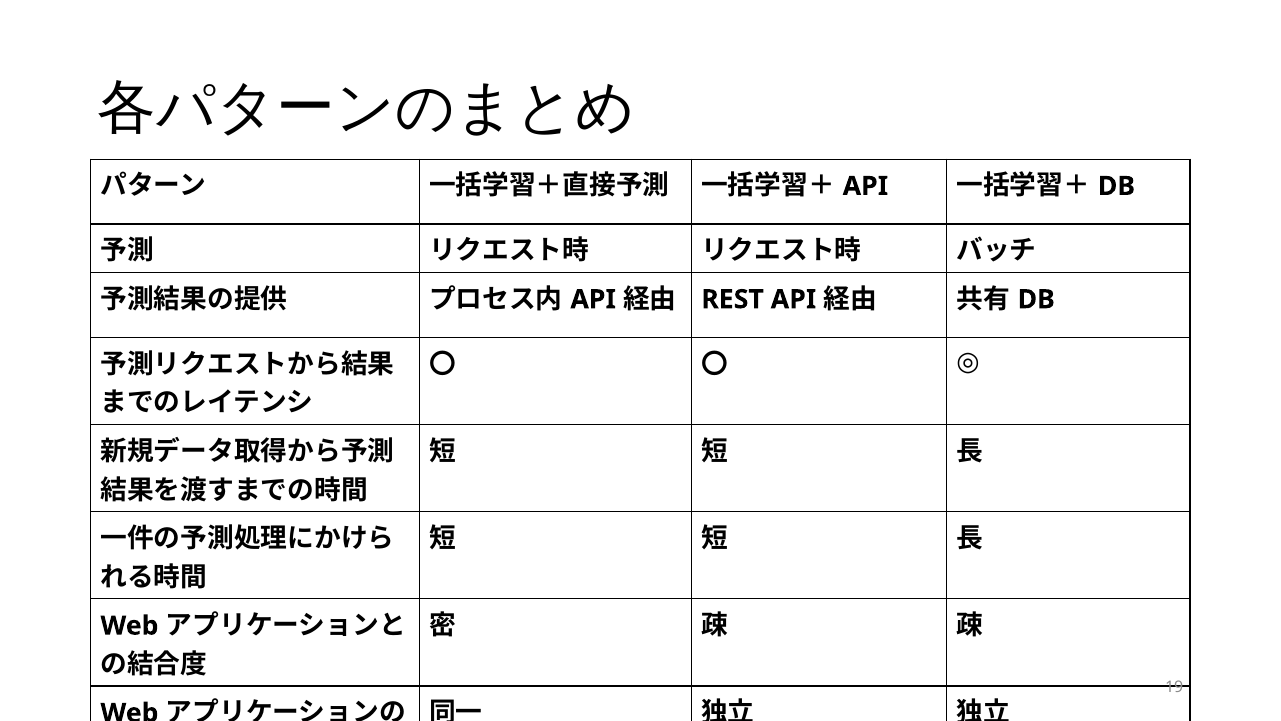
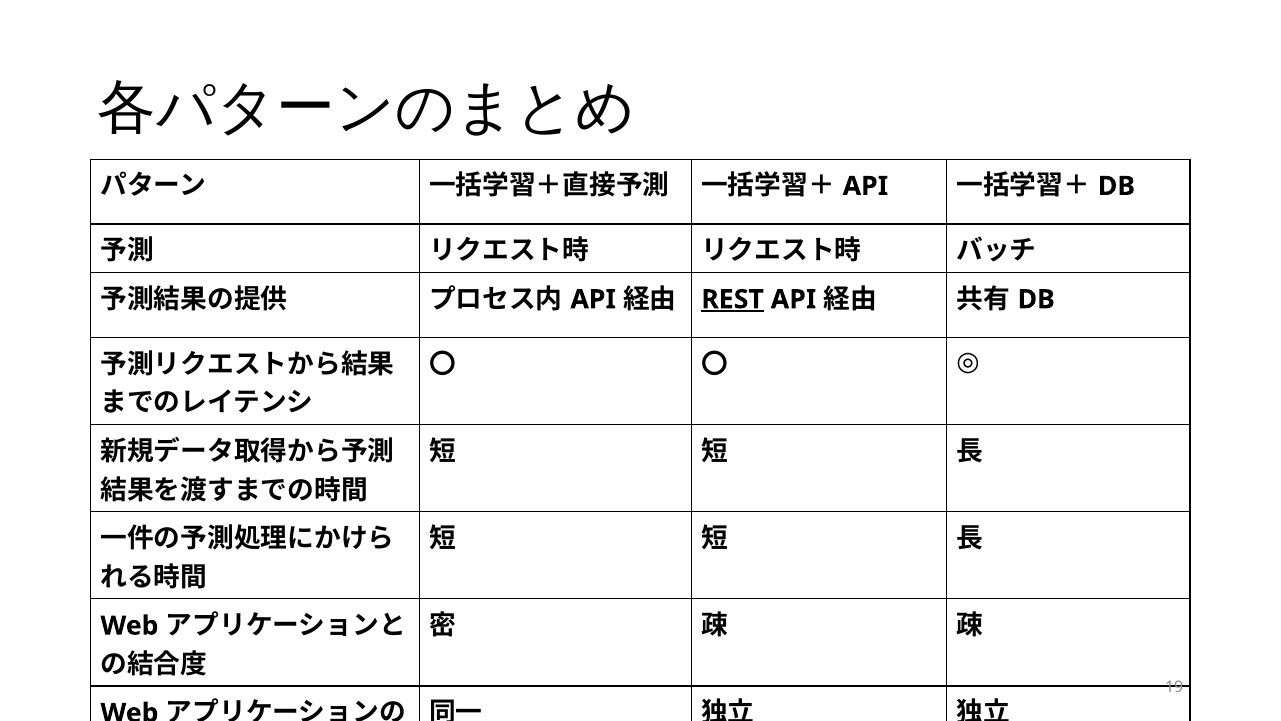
REST underline: none -> present
